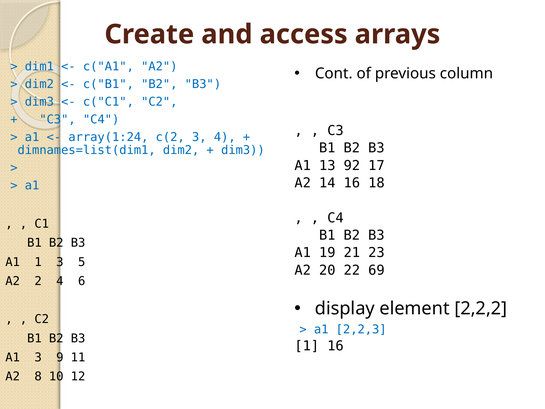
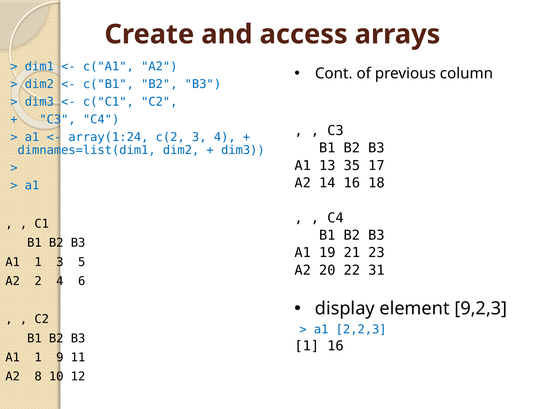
92: 92 -> 35
69: 69 -> 31
2,2,2: 2,2,2 -> 9,2,3
3 at (38, 357): 3 -> 1
